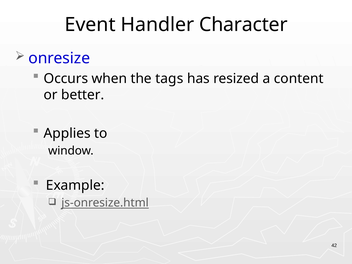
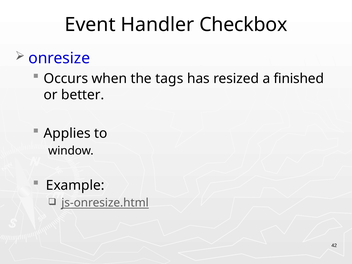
Character: Character -> Checkbox
content: content -> finished
